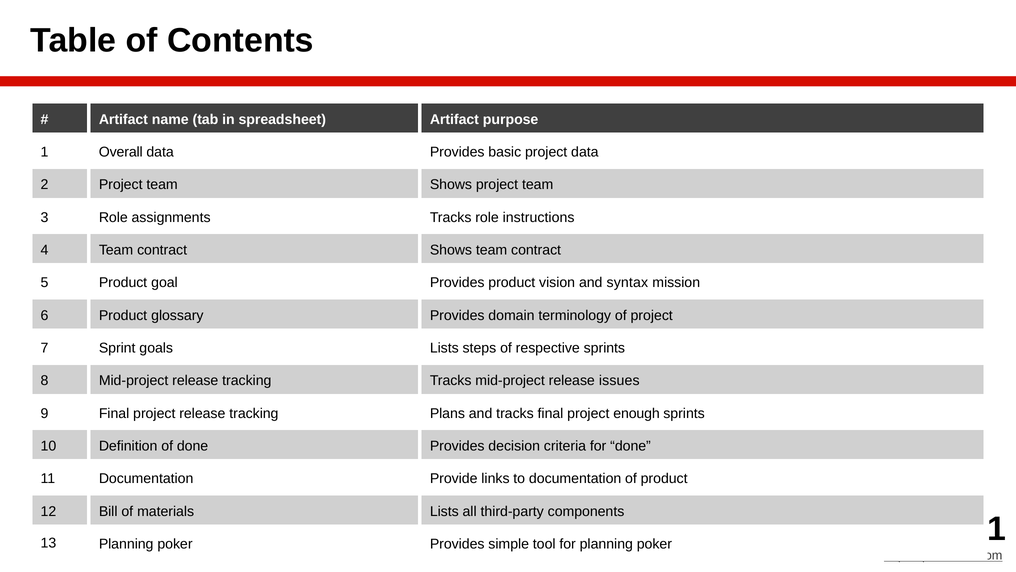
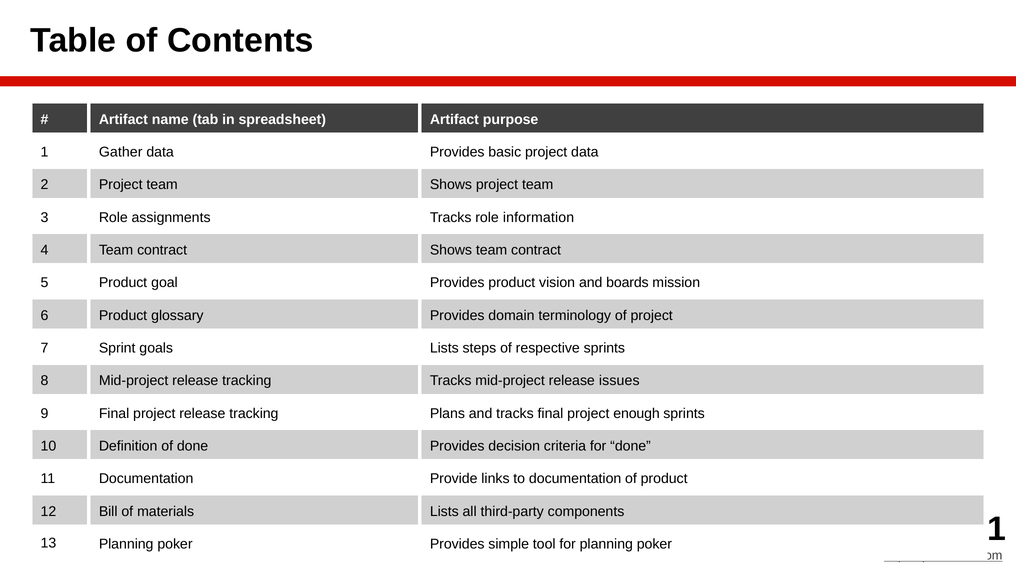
Overall: Overall -> Gather
instructions: instructions -> information
syntax: syntax -> boards
